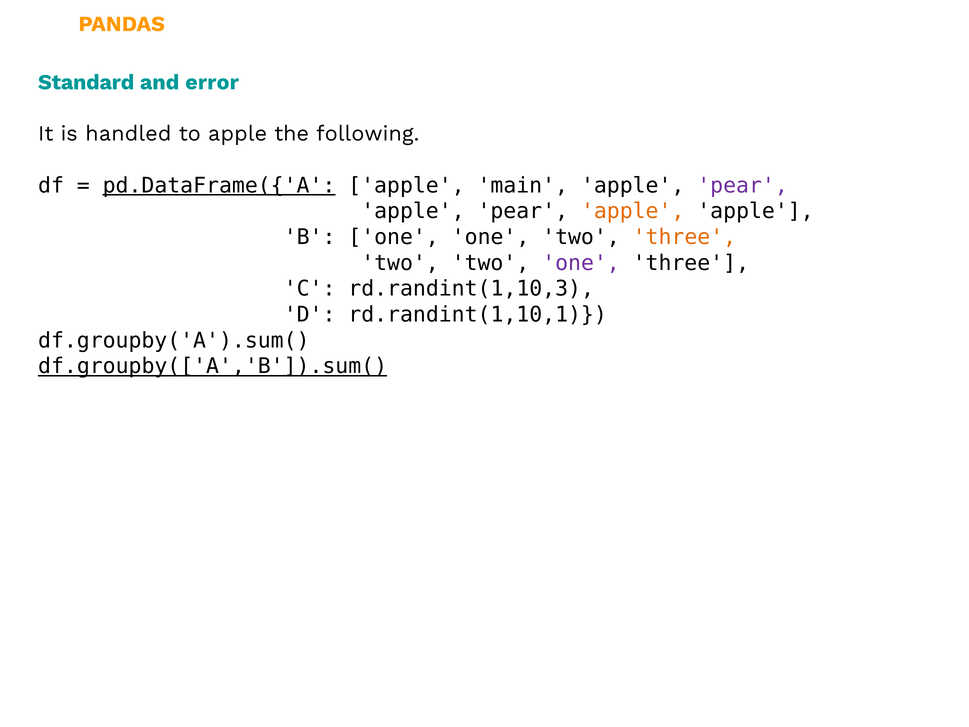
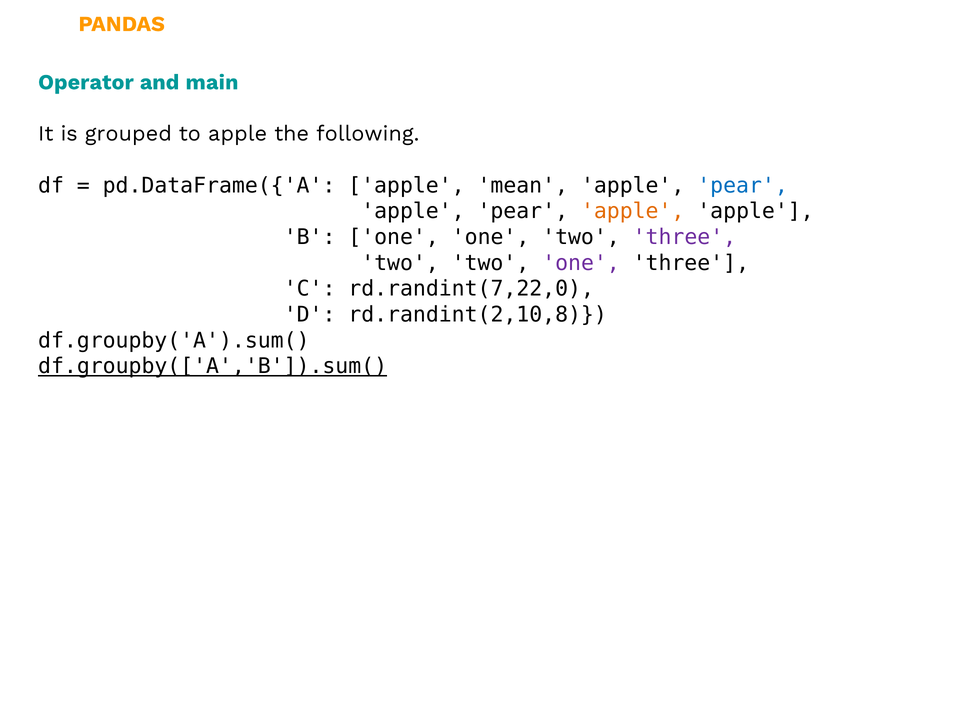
Standard: Standard -> Operator
error: error -> main
handled: handled -> grouped
pd.DataFrame({'A underline: present -> none
main: main -> mean
pear at (743, 185) colour: purple -> blue
three at (684, 237) colour: orange -> purple
rd.randint(1,10,3: rd.randint(1,10,3 -> rd.randint(7,22,0
rd.randint(1,10,1: rd.randint(1,10,1 -> rd.randint(2,10,8
